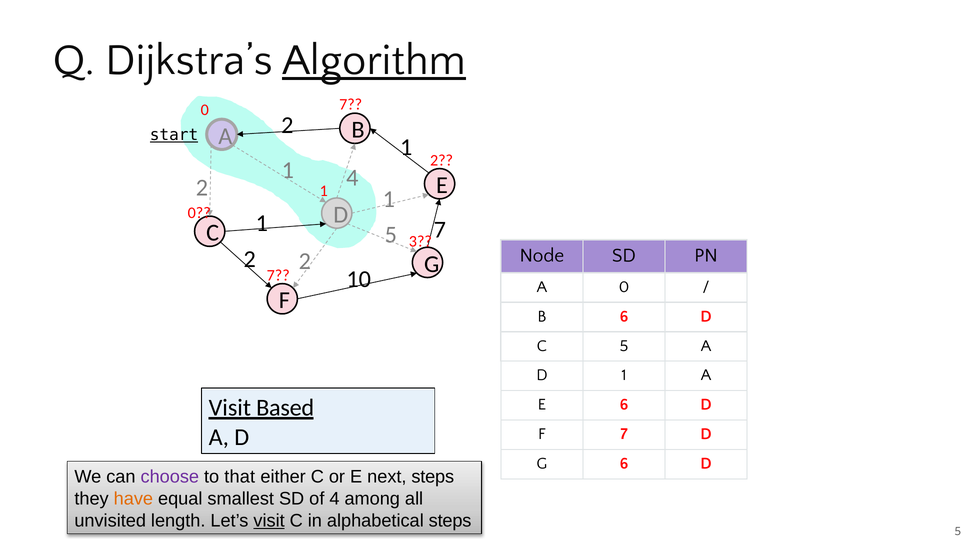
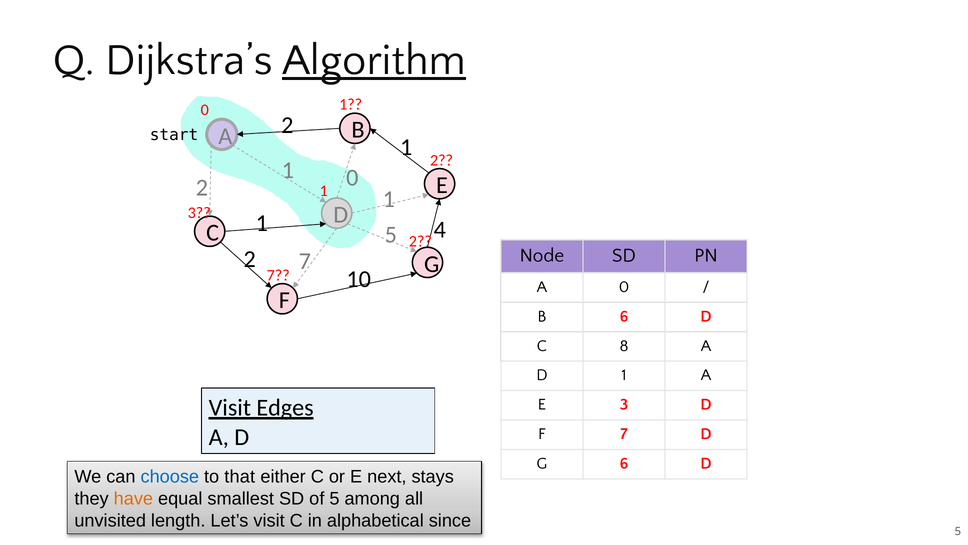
7 at (351, 104): 7 -> 1
start underline: present -> none
2 4: 4 -> 0
0 at (199, 213): 0 -> 3
5 7: 7 -> 4
3 at (420, 241): 3 -> 2
2 2: 2 -> 7
C 5: 5 -> 8
E 6: 6 -> 3
Based: Based -> Edges
choose colour: purple -> blue
next steps: steps -> stays
of 4: 4 -> 5
visit at (269, 520) underline: present -> none
alphabetical steps: steps -> since
